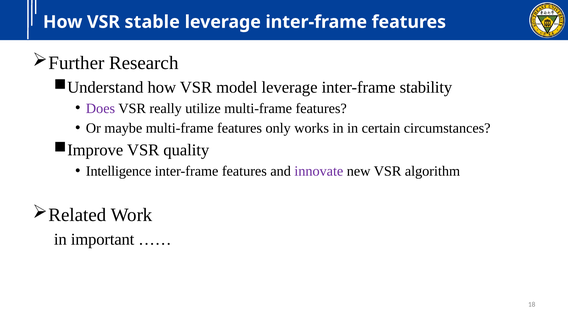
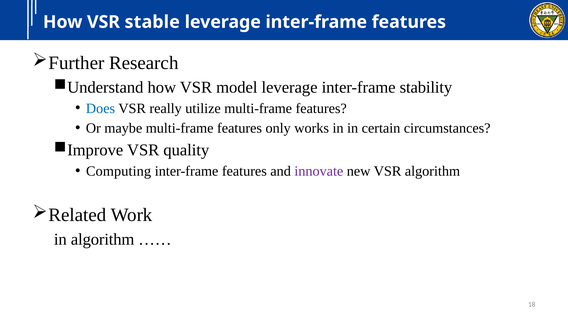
Does colour: purple -> blue
Intelligence: Intelligence -> Computing
in important: important -> algorithm
